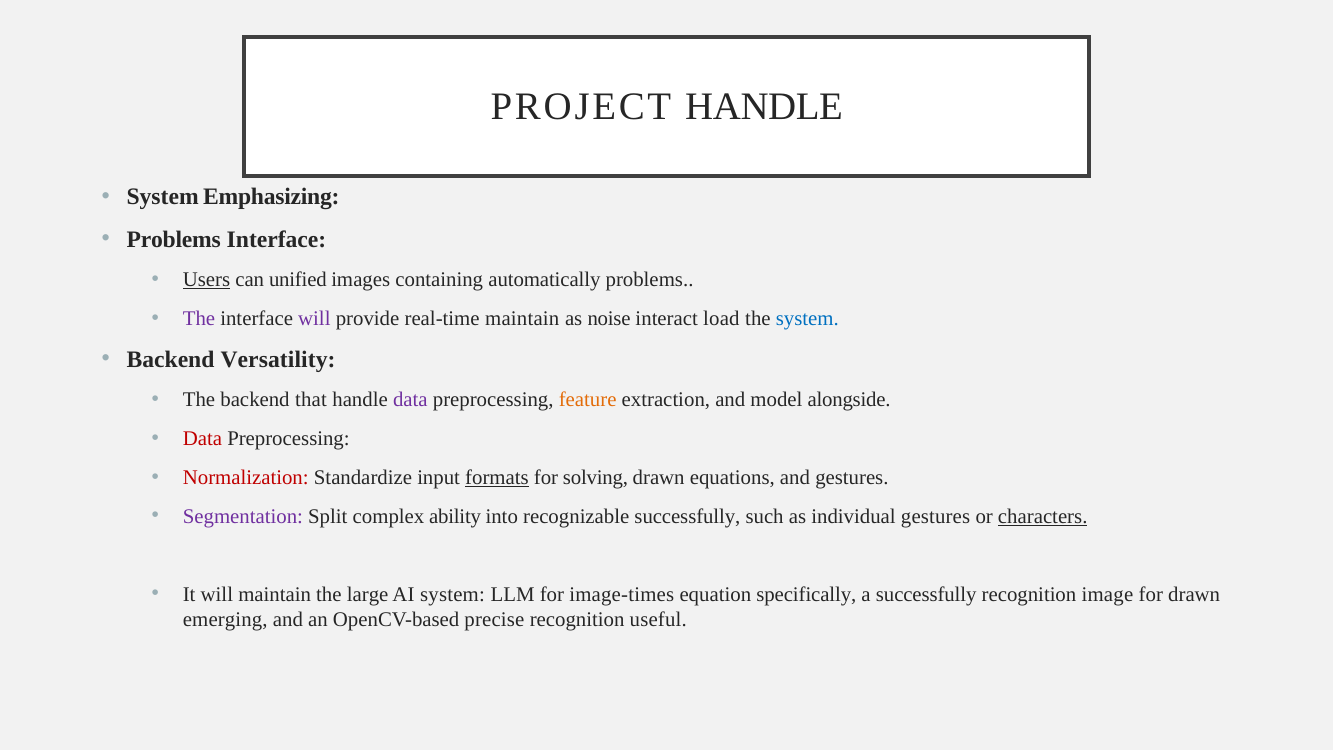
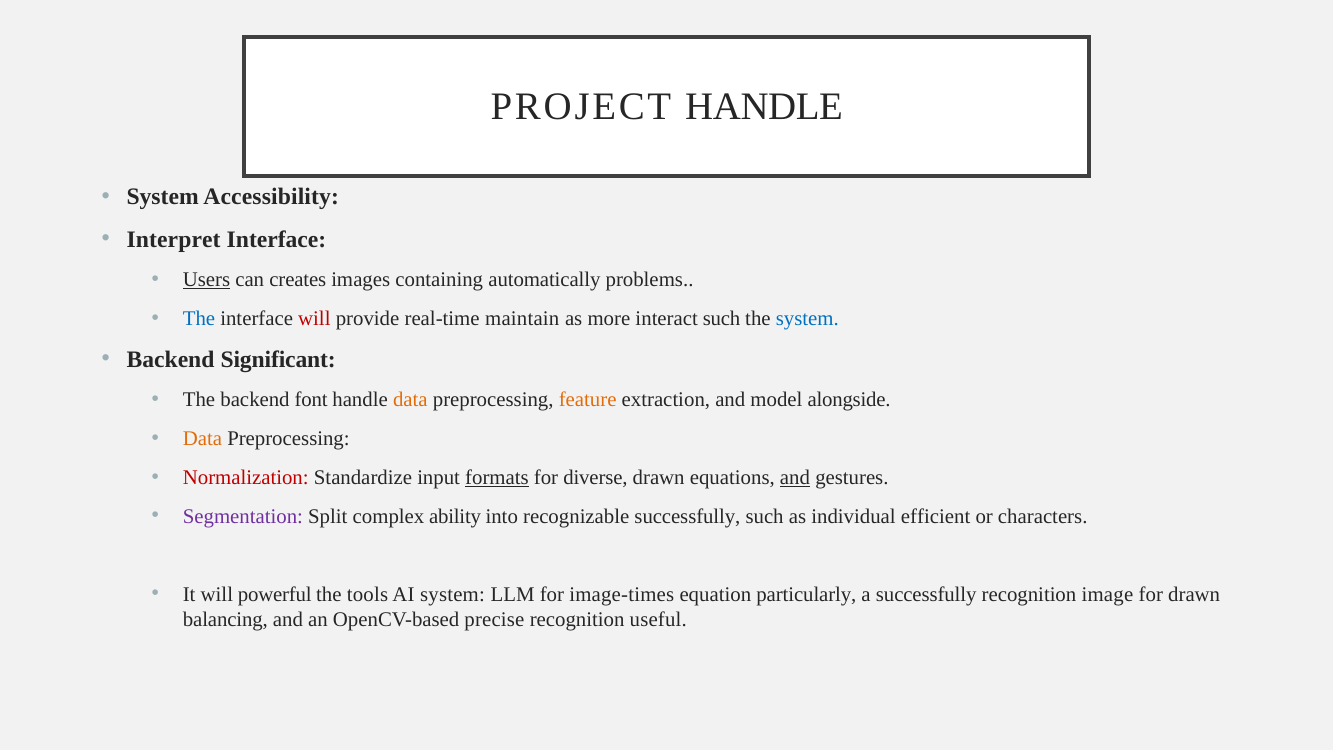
Emphasizing: Emphasizing -> Accessibility
Problems at (174, 239): Problems -> Interpret
unified: unified -> creates
The at (199, 318) colour: purple -> blue
will at (314, 318) colour: purple -> red
noise: noise -> more
interact load: load -> such
Versatility: Versatility -> Significant
that: that -> font
data at (410, 400) colour: purple -> orange
Data at (202, 438) colour: red -> orange
solving: solving -> diverse
and at (795, 477) underline: none -> present
individual gestures: gestures -> efficient
characters underline: present -> none
will maintain: maintain -> powerful
large: large -> tools
specifically: specifically -> particularly
emerging: emerging -> balancing
